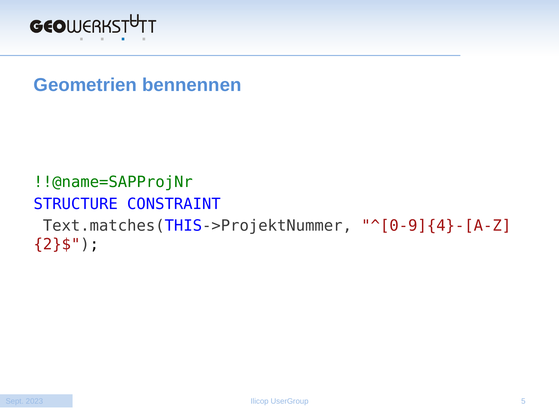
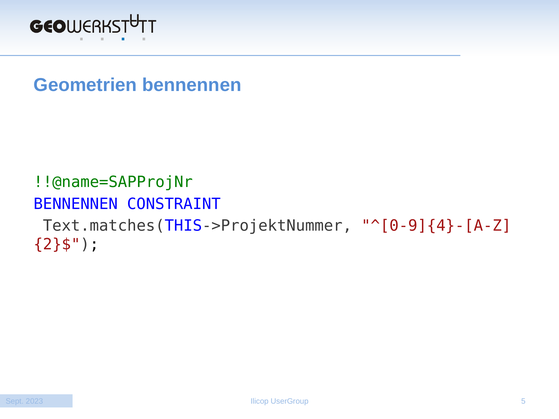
STRUCTURE at (76, 204): STRUCTURE -> BENNENNEN
